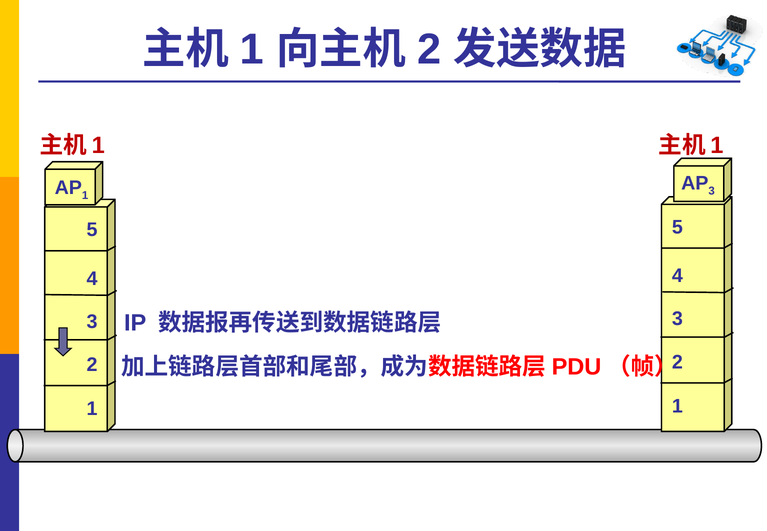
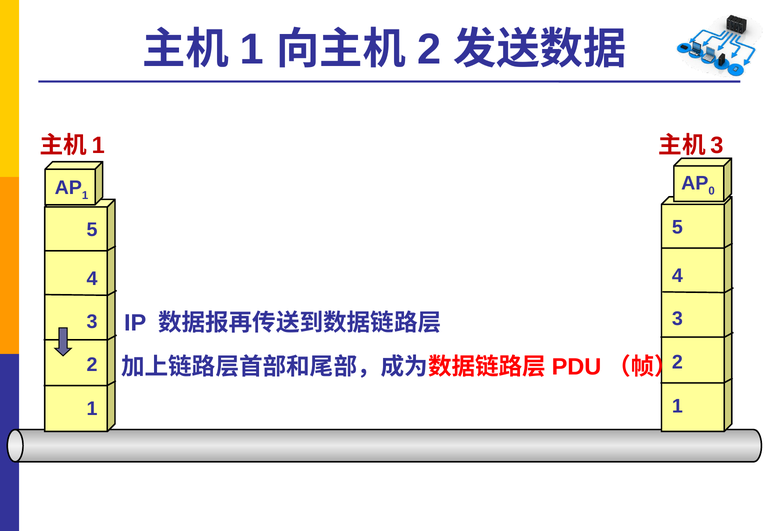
1 at (717, 145): 1 -> 3
3 at (712, 191): 3 -> 0
